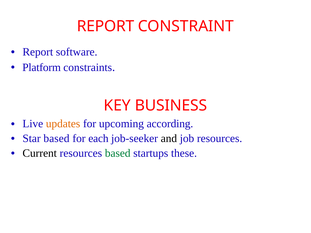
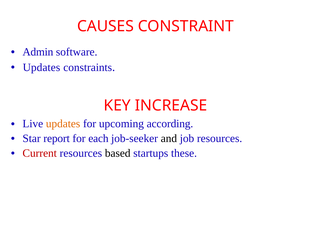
REPORT at (106, 26): REPORT -> CAUSES
Report at (38, 52): Report -> Admin
Platform at (42, 68): Platform -> Updates
BUSINESS: BUSINESS -> INCREASE
Star based: based -> report
Current colour: black -> red
based at (118, 153) colour: green -> black
